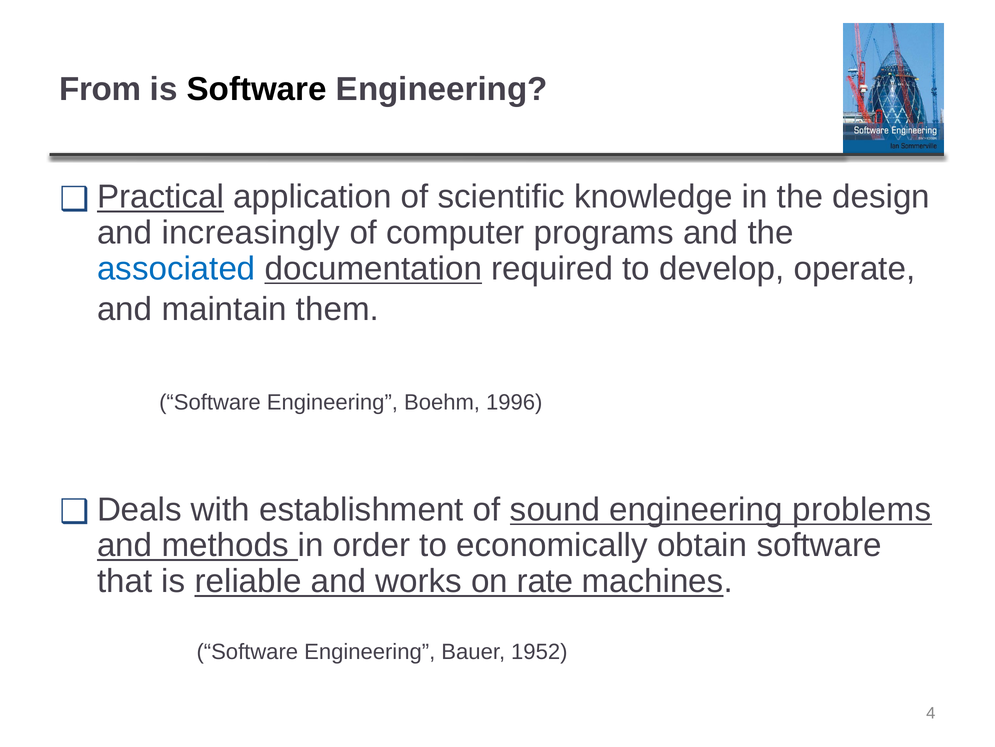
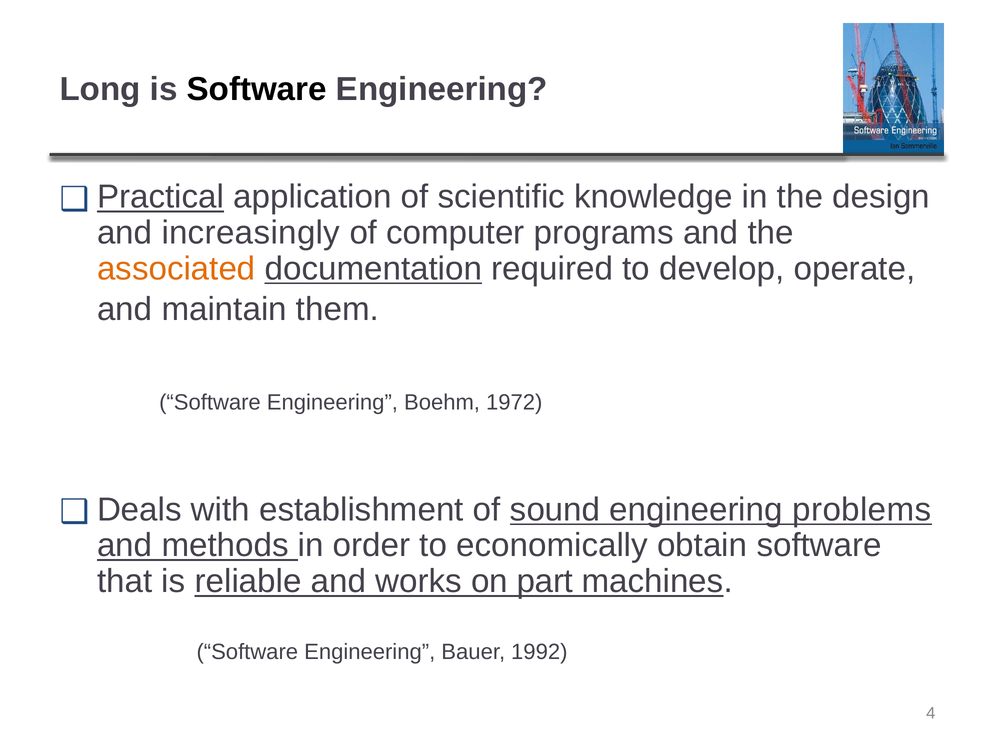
From: From -> Long
associated colour: blue -> orange
1996: 1996 -> 1972
rate: rate -> part
1952: 1952 -> 1992
